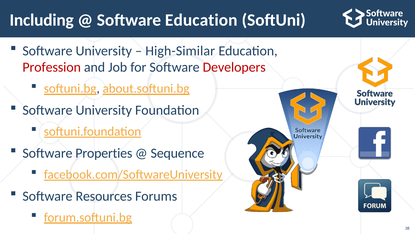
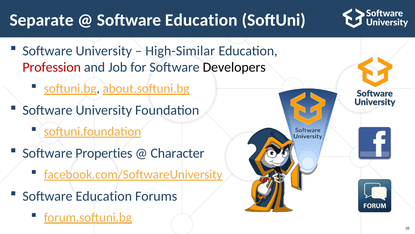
Including: Including -> Separate
Developers colour: red -> black
Sequence: Sequence -> Character
Resources at (104, 196): Resources -> Education
